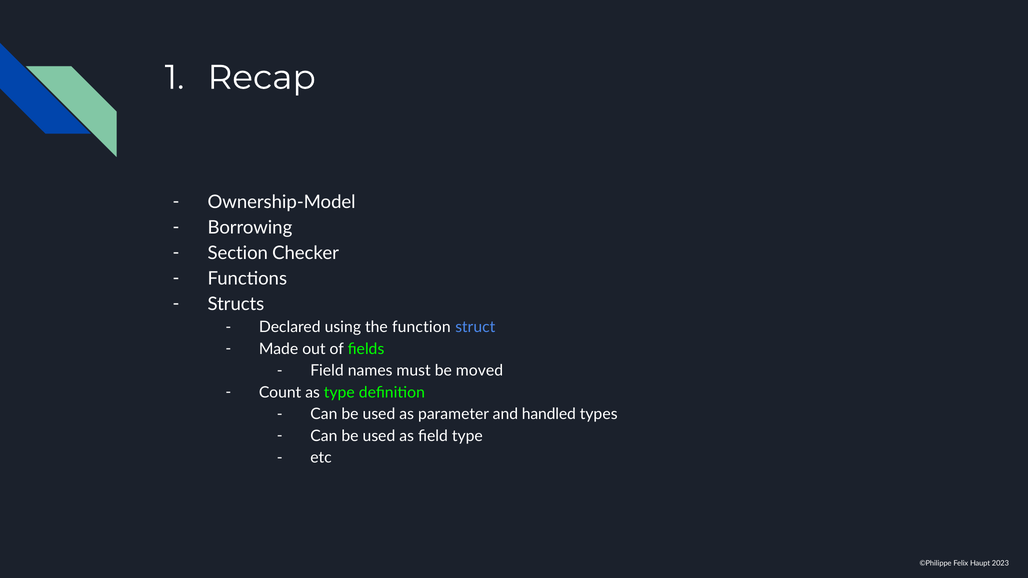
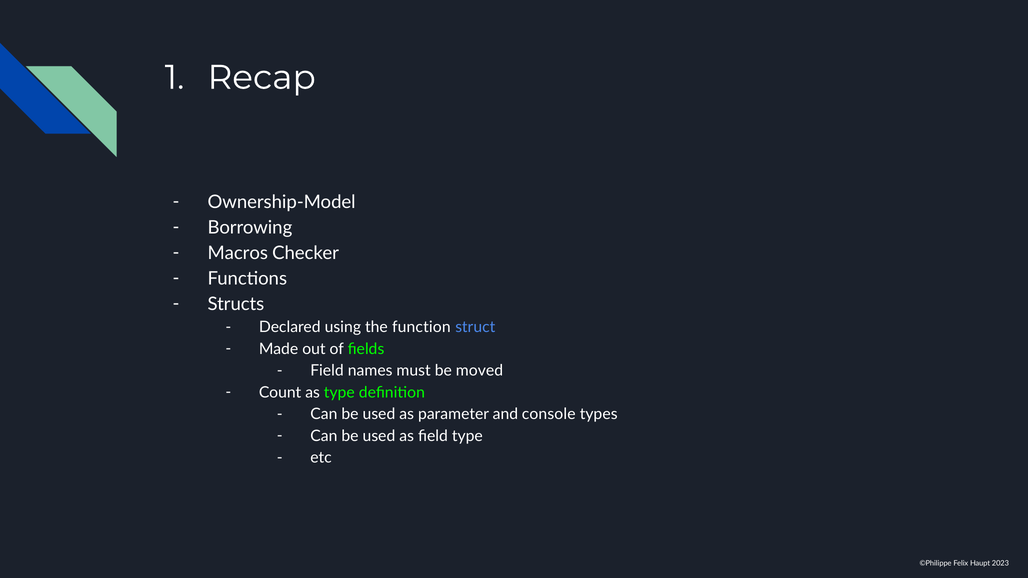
Section: Section -> Macros
handled: handled -> console
